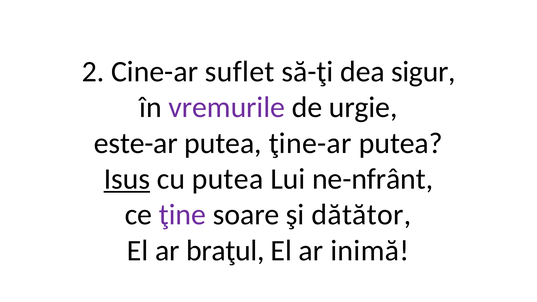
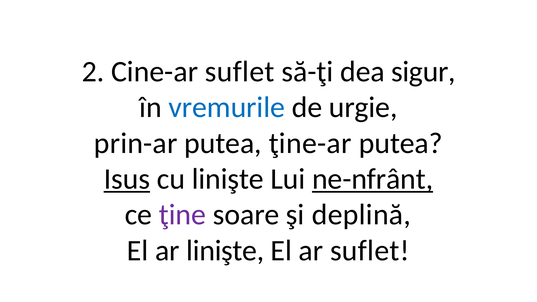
vremurile colour: purple -> blue
este-ar: este-ar -> prin-ar
cu putea: putea -> linişte
ne-nfrânt underline: none -> present
dătător: dătător -> deplină
ar braţul: braţul -> linişte
ar inimă: inimă -> suflet
